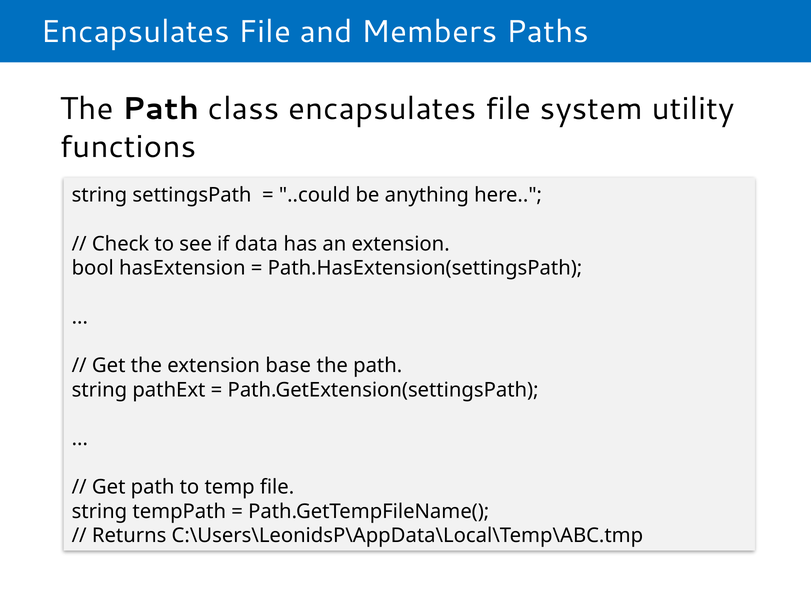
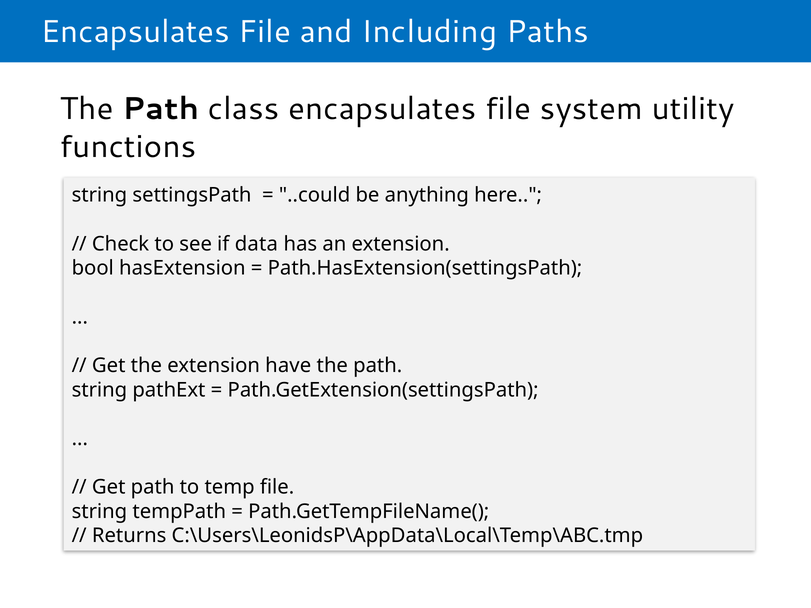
Members: Members -> Including
base: base -> have
